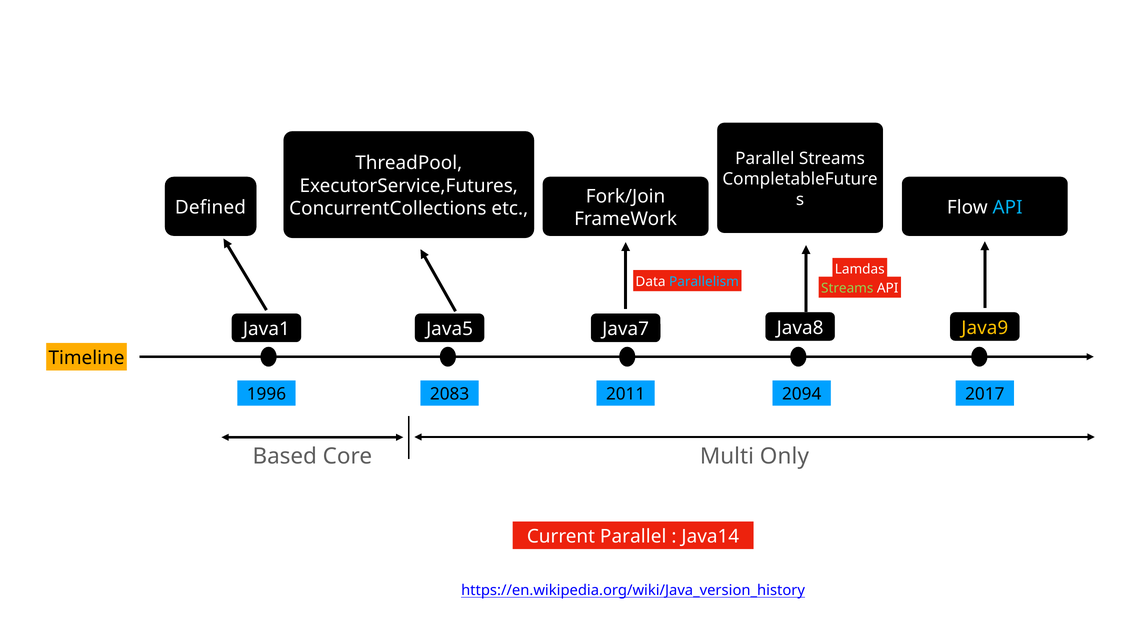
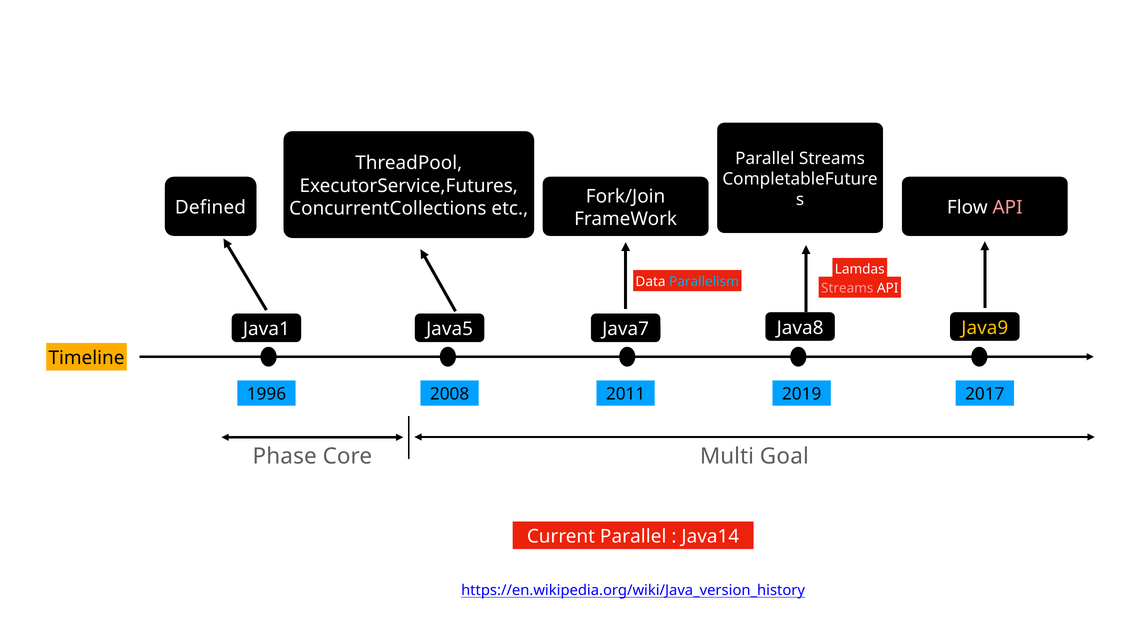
API at (1008, 208) colour: light blue -> pink
Streams at (847, 288) colour: light green -> pink
2083: 2083 -> 2008
2094: 2094 -> 2019
Based: Based -> Phase
Only: Only -> Goal
